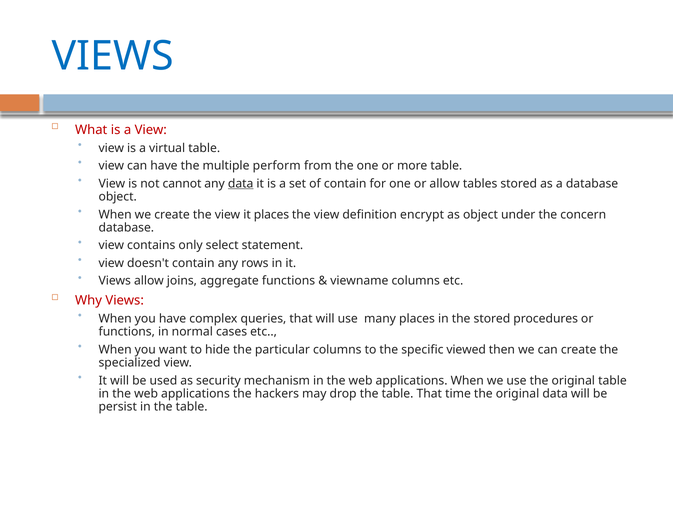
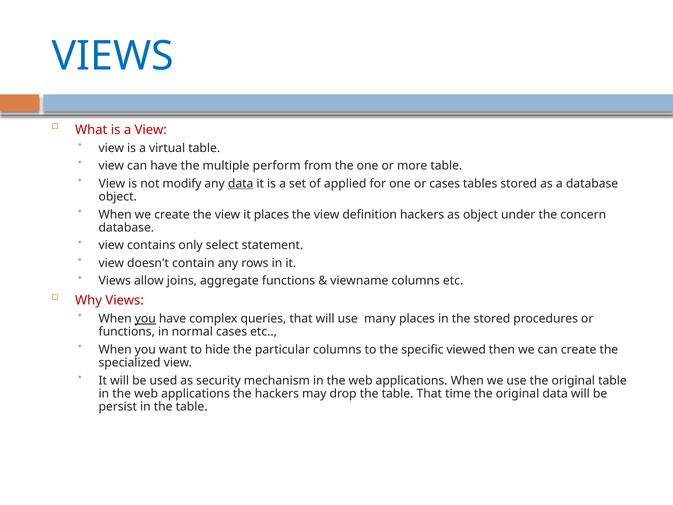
cannot: cannot -> modify
of contain: contain -> applied
or allow: allow -> cases
definition encrypt: encrypt -> hackers
you at (145, 319) underline: none -> present
